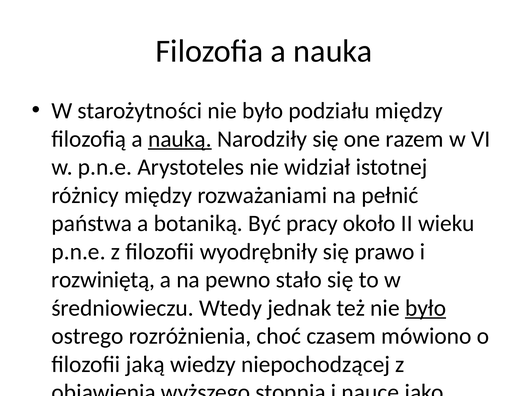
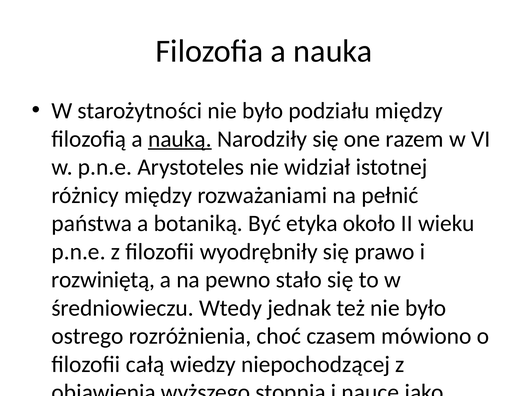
Być pracy: pracy -> etyka
było at (426, 308) underline: present -> none
filozofii jaką: jaką -> całą
